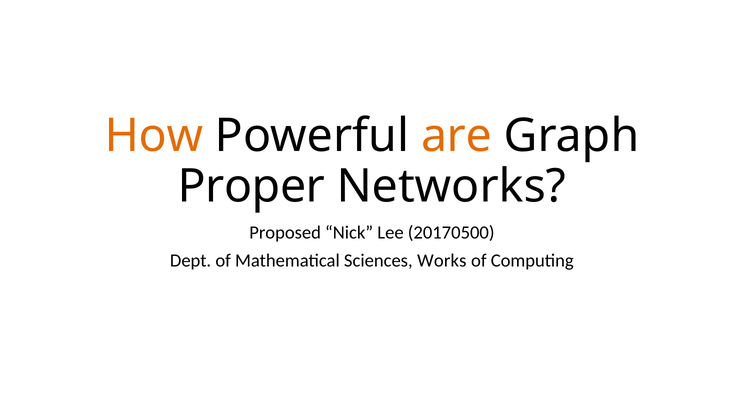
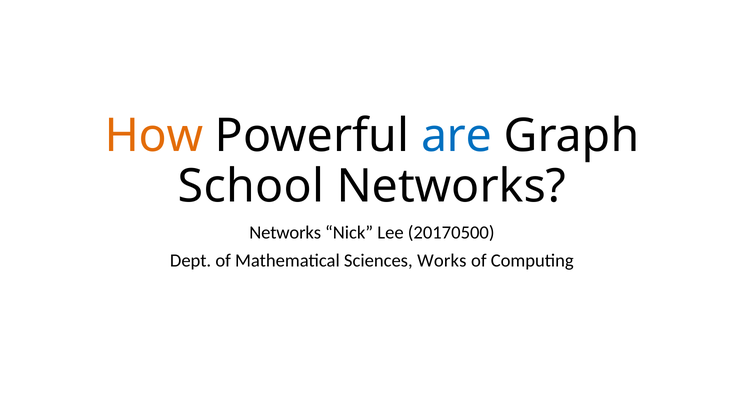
are colour: orange -> blue
Proper: Proper -> School
Proposed at (285, 233): Proposed -> Networks
